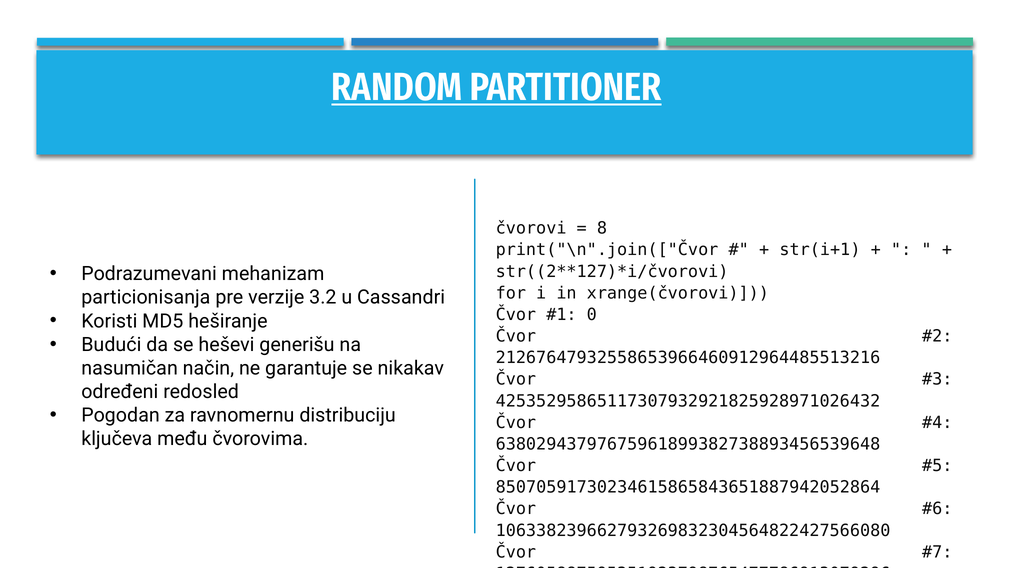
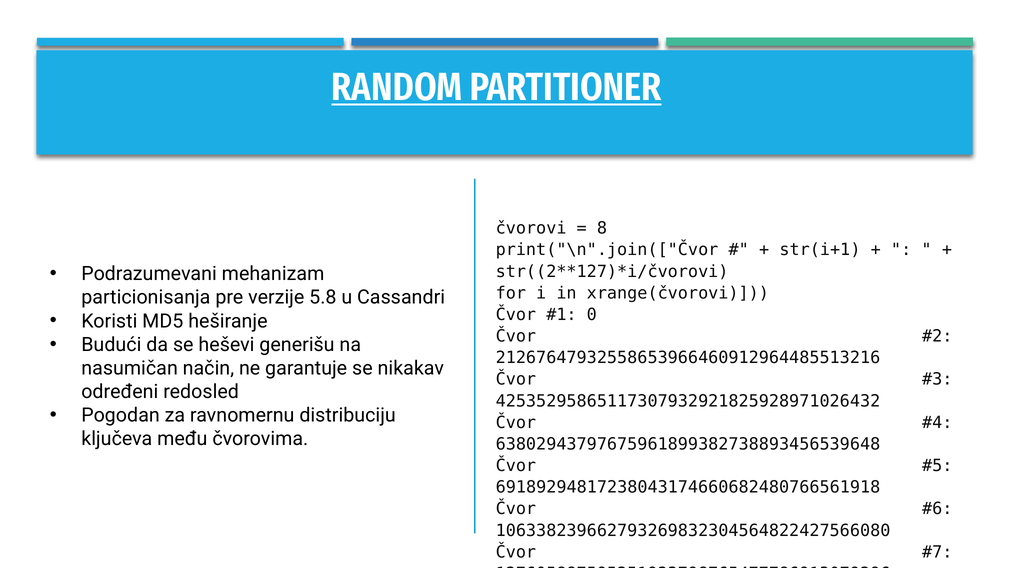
3.2: 3.2 -> 5.8
85070591730234615865843651887942052864: 85070591730234615865843651887942052864 -> 69189294817238043174660682480766561918
